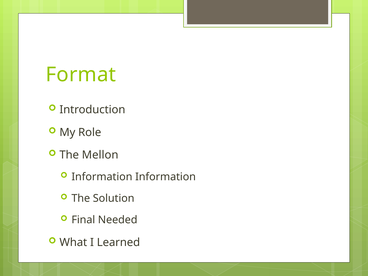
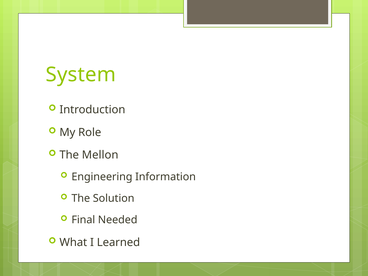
Format: Format -> System
Information at (102, 177): Information -> Engineering
